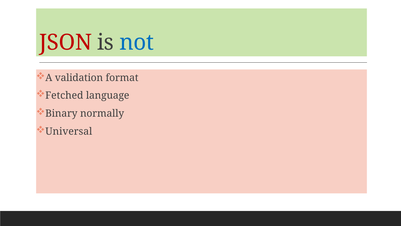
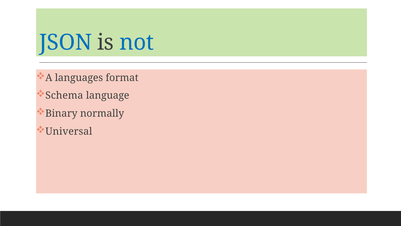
JSON colour: red -> blue
validation: validation -> languages
Fetched: Fetched -> Schema
